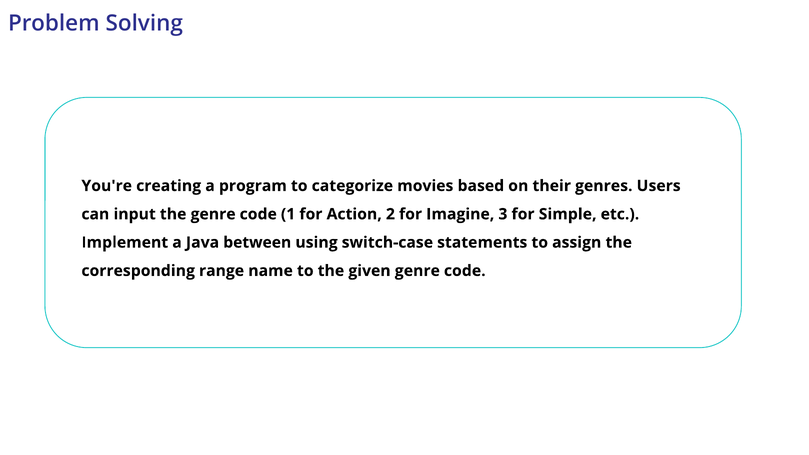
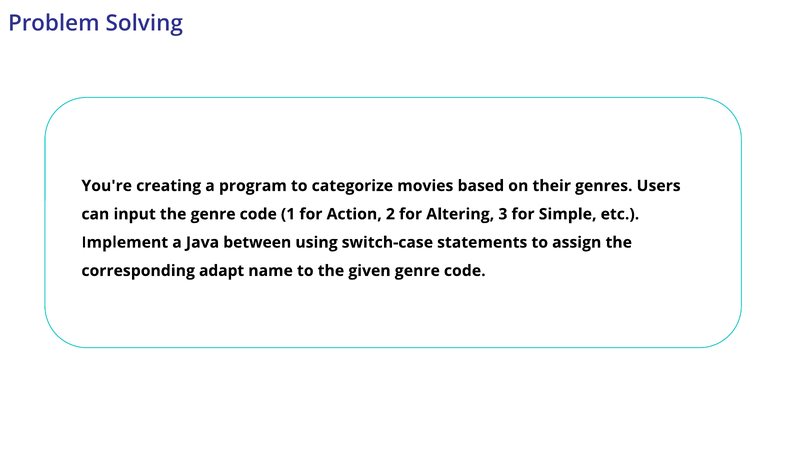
Imagine: Imagine -> Altering
range: range -> adapt
